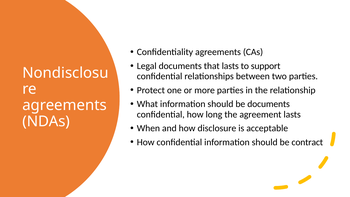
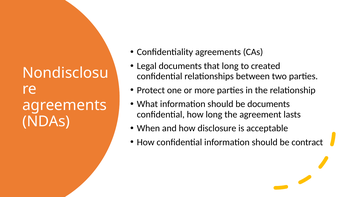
that lasts: lasts -> long
support: support -> created
